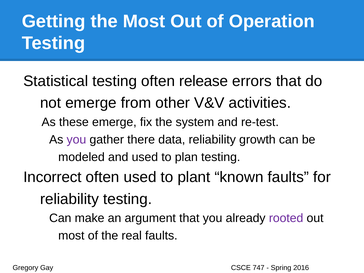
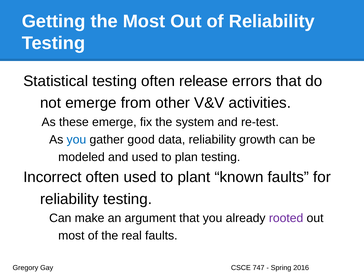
of Operation: Operation -> Reliability
you at (76, 140) colour: purple -> blue
there: there -> good
